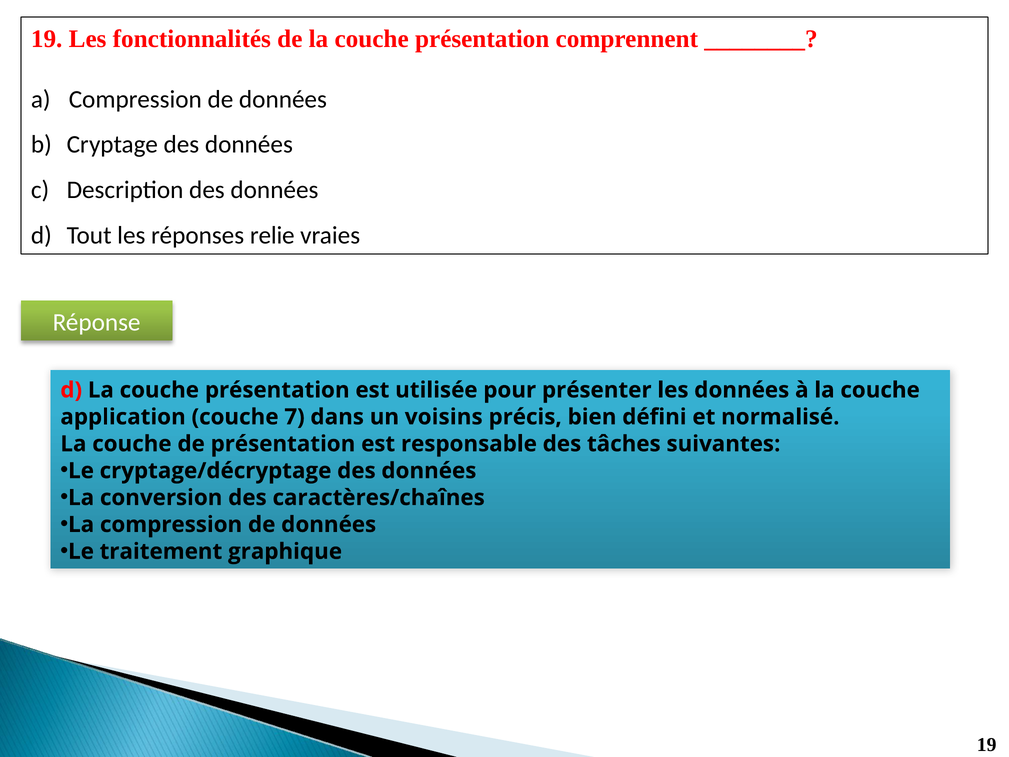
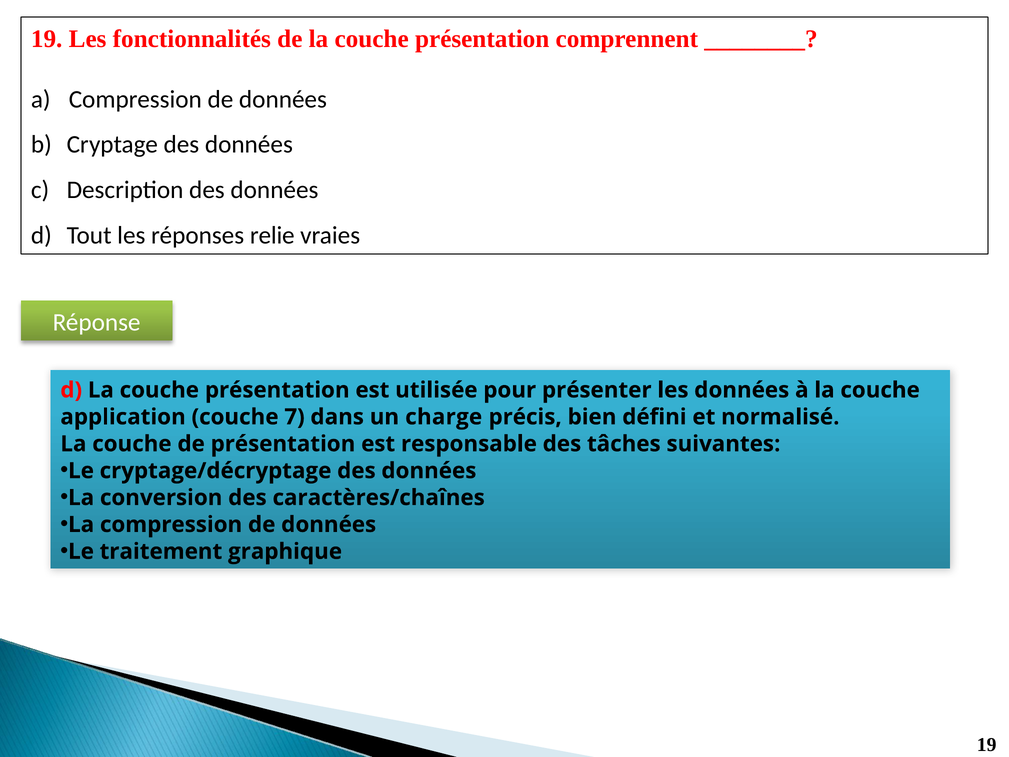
voisins: voisins -> charge
